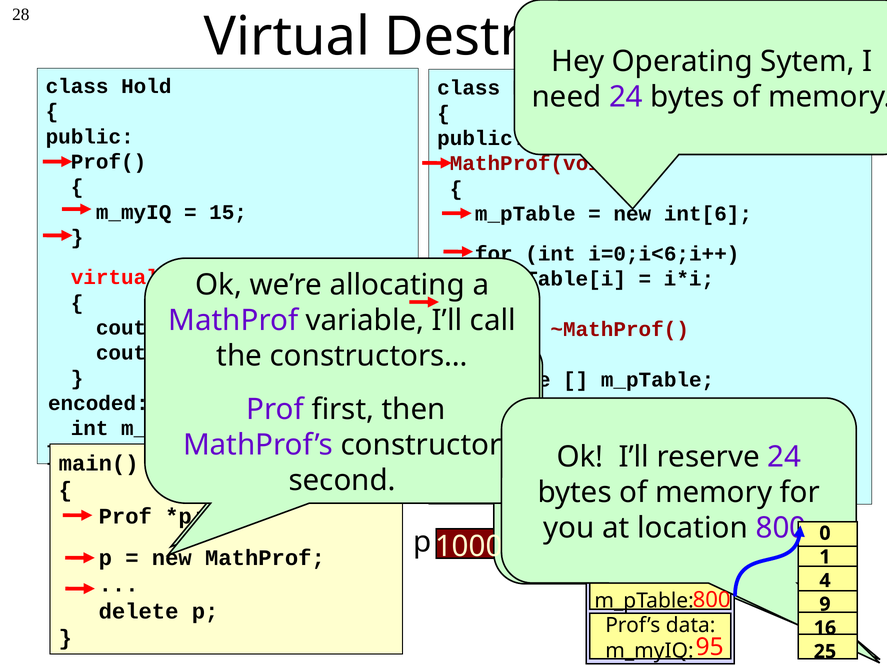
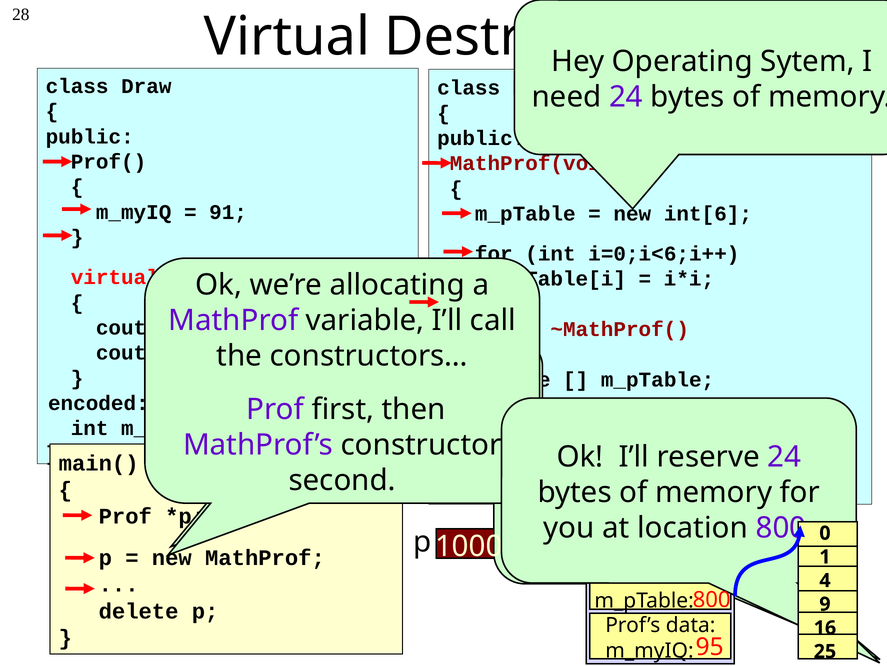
Hold: Hold -> Draw
15: 15 -> 91
